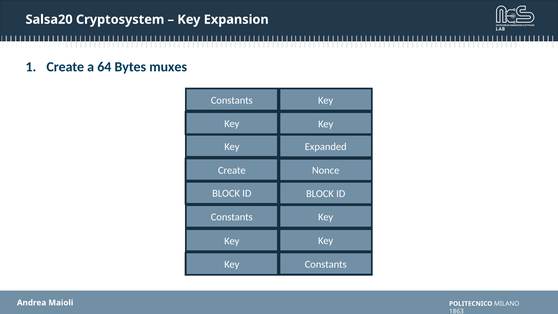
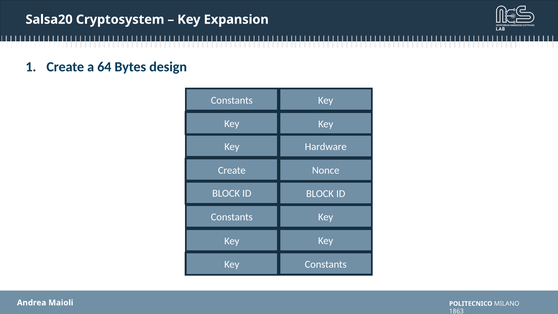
muxes: muxes -> design
Expanded: Expanded -> Hardware
